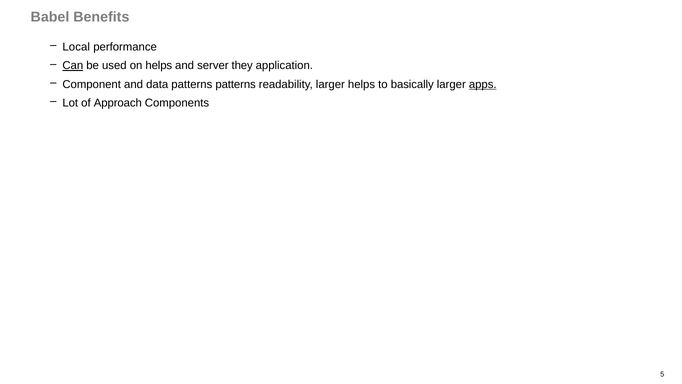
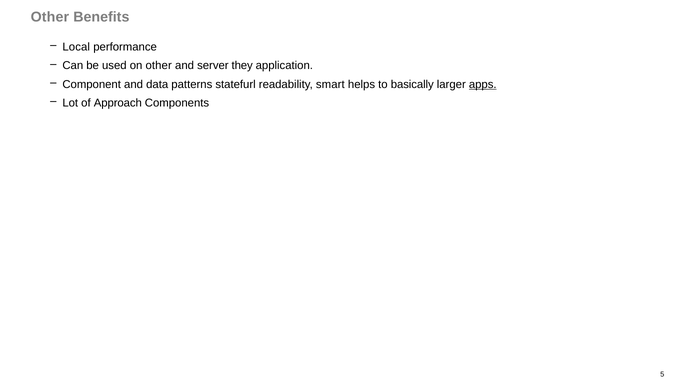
Babel at (50, 17): Babel -> Other
Can underline: present -> none
on helps: helps -> other
patterns patterns: patterns -> statefurl
readability larger: larger -> smart
